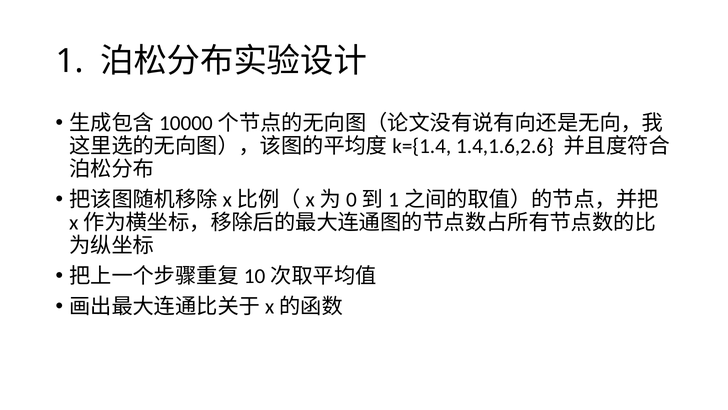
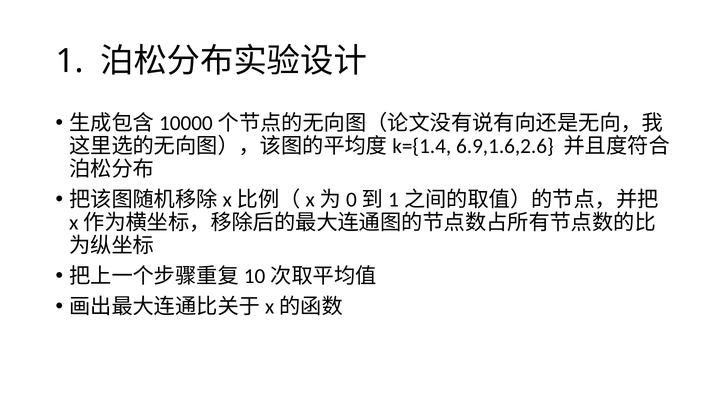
1.4,1.6,2.6: 1.4,1.6,2.6 -> 6.9,1.6,2.6
